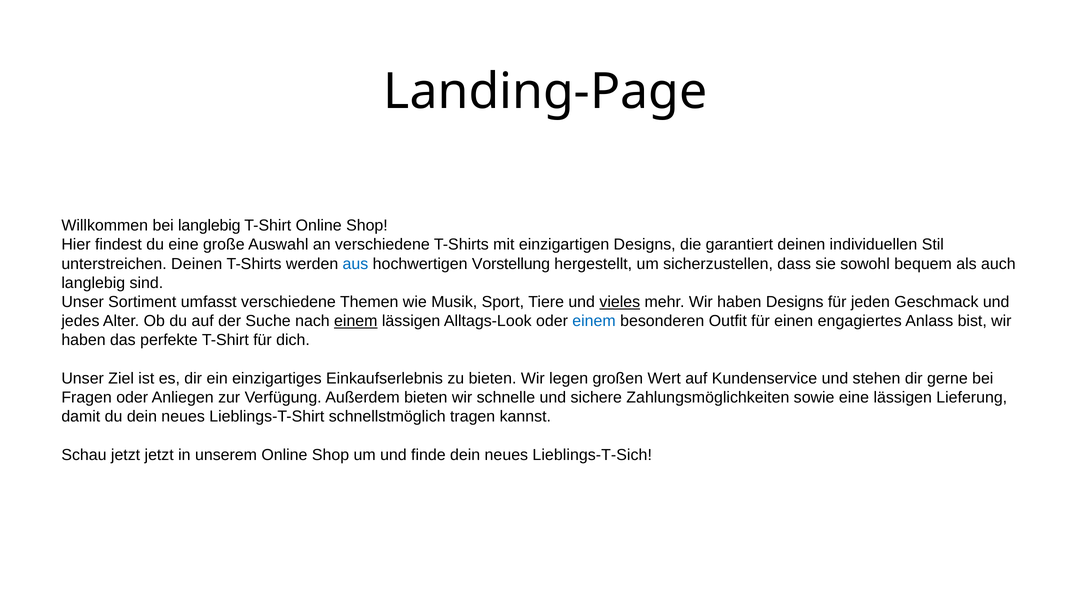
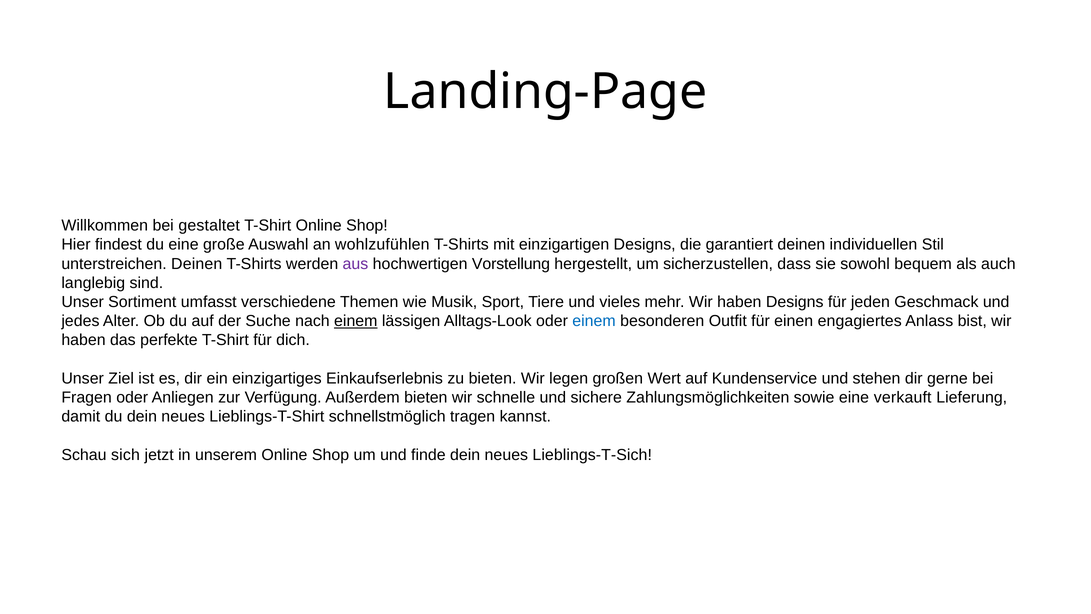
bei langlebig: langlebig -> gestaltet
an verschiedene: verschiedene -> wohlzufühlen
aus colour: blue -> purple
vieles underline: present -> none
eine lässigen: lässigen -> verkauft
Schau jetzt: jetzt -> sich
